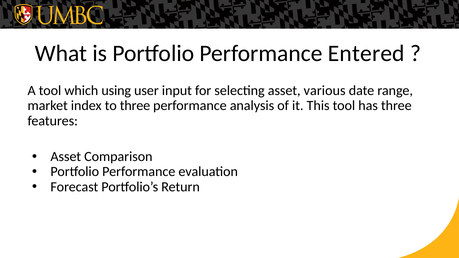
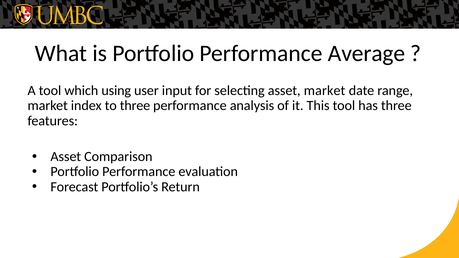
Entered: Entered -> Average
asset various: various -> market
